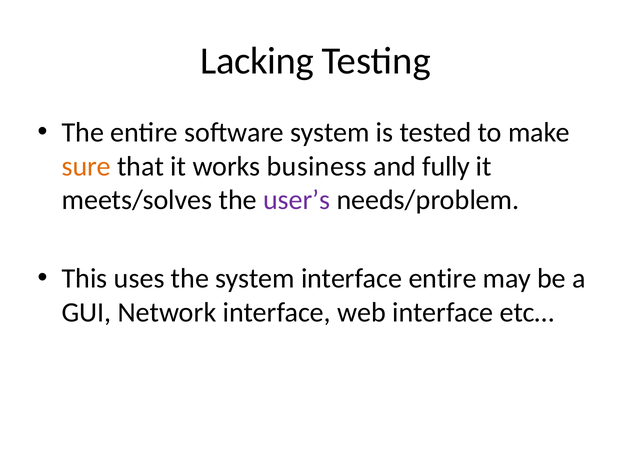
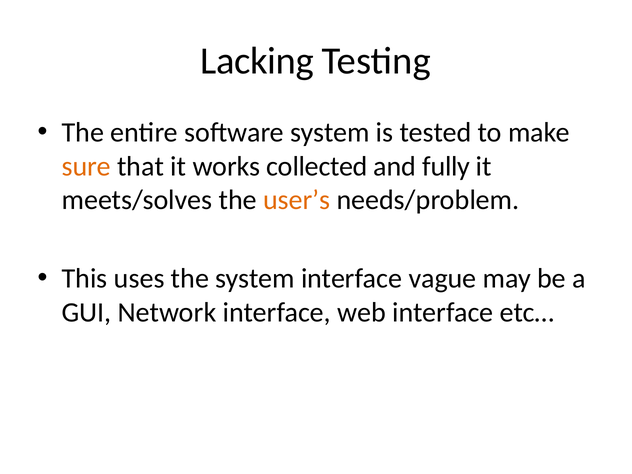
business: business -> collected
user’s colour: purple -> orange
interface entire: entire -> vague
